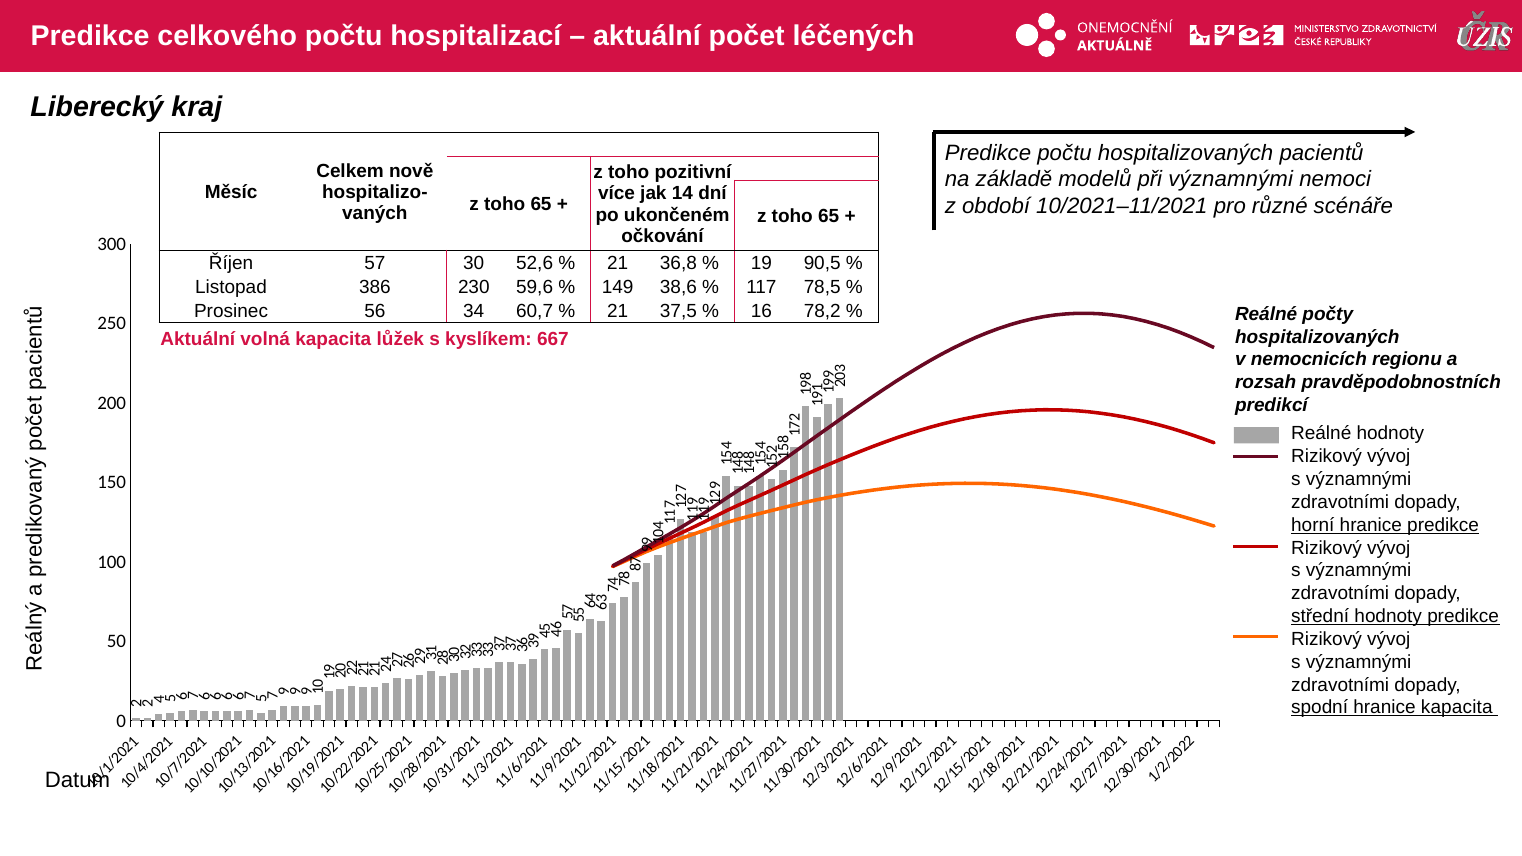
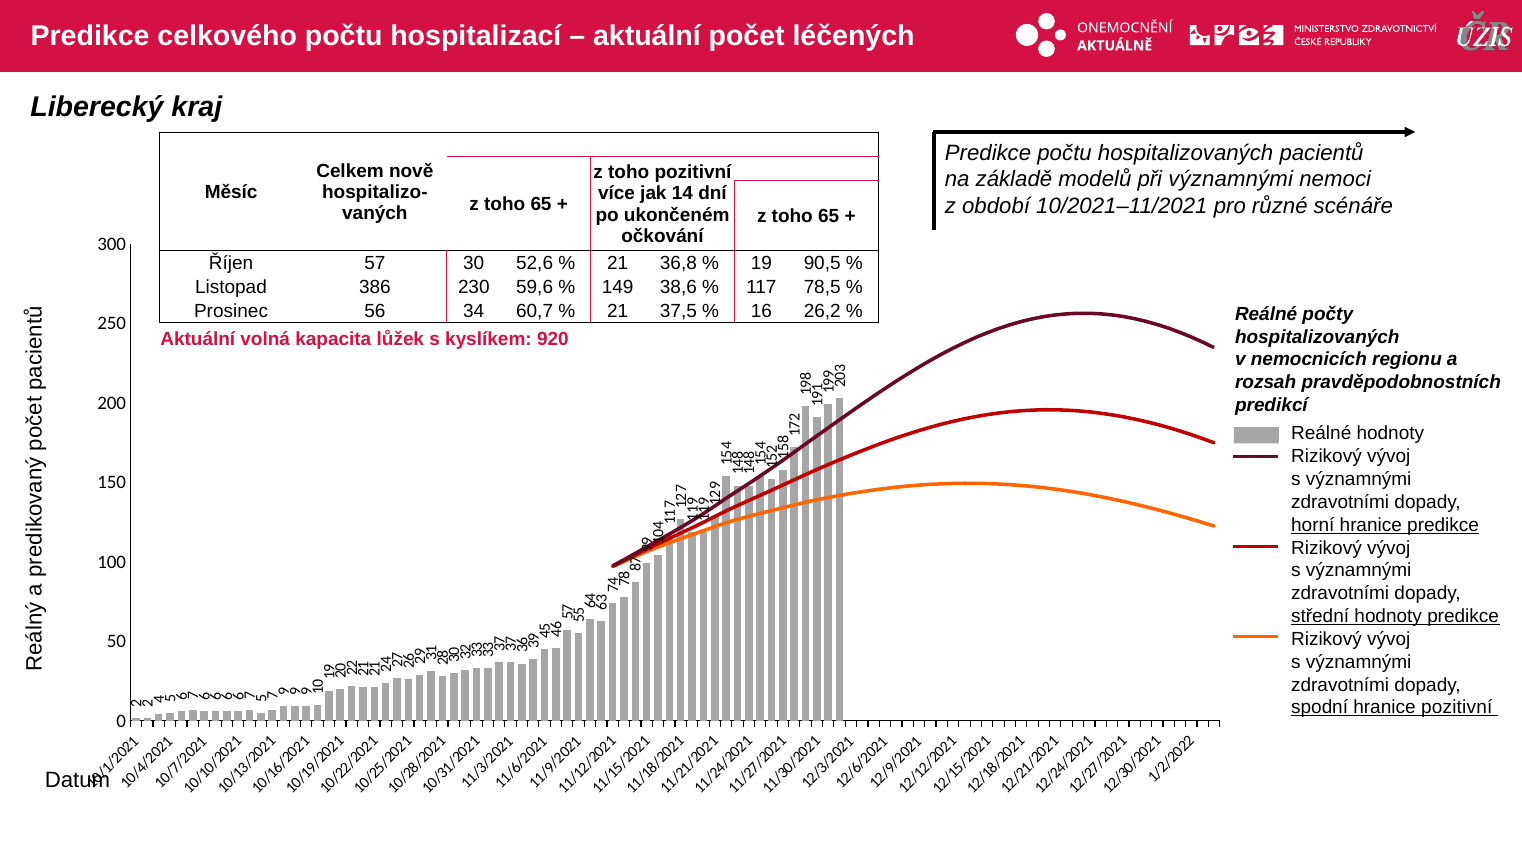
78,2: 78,2 -> 26,2
667: 667 -> 920
hranice kapacita: kapacita -> pozitivní
